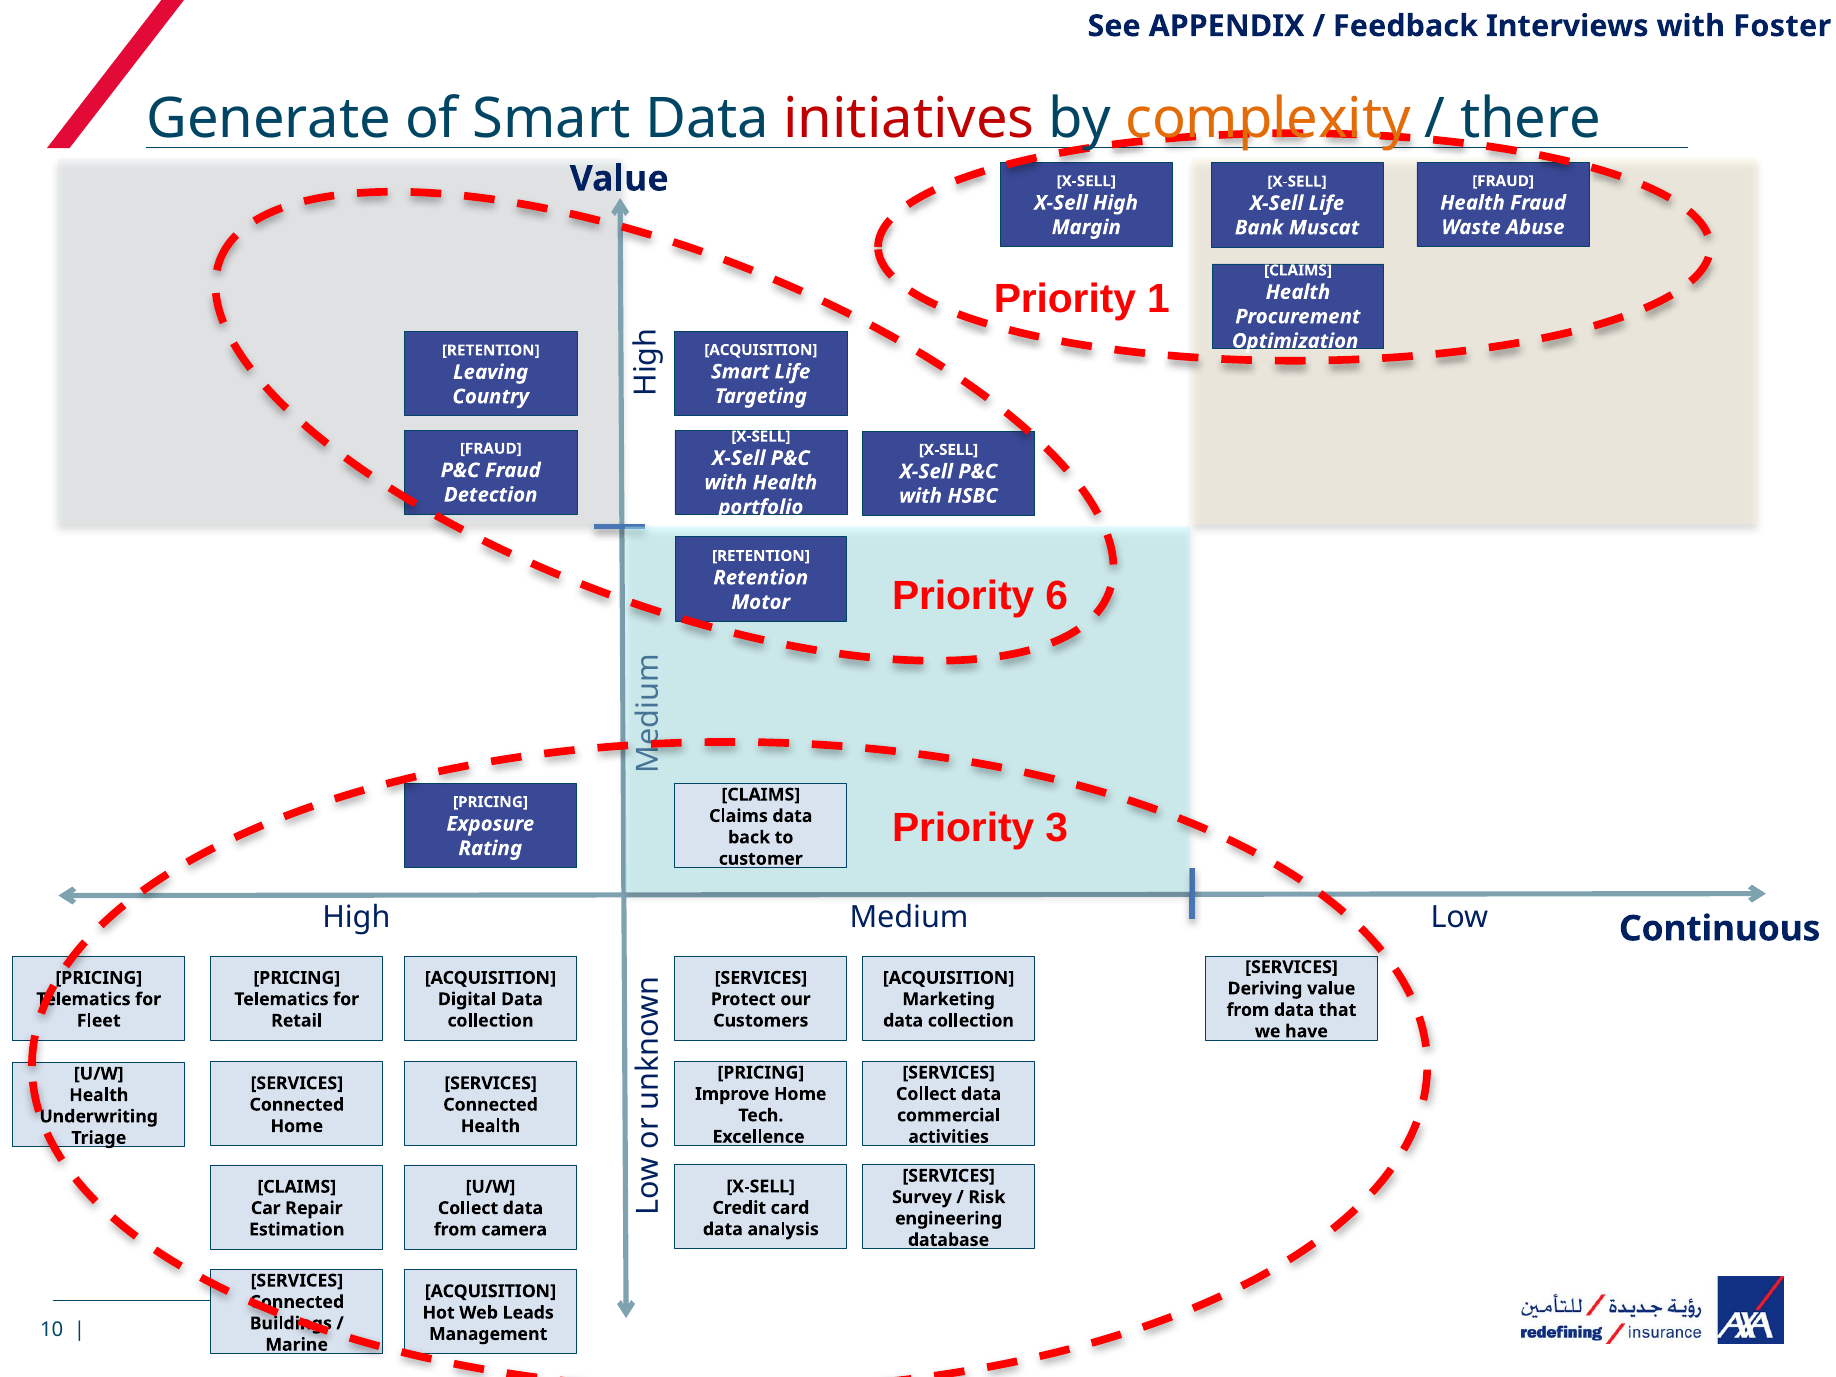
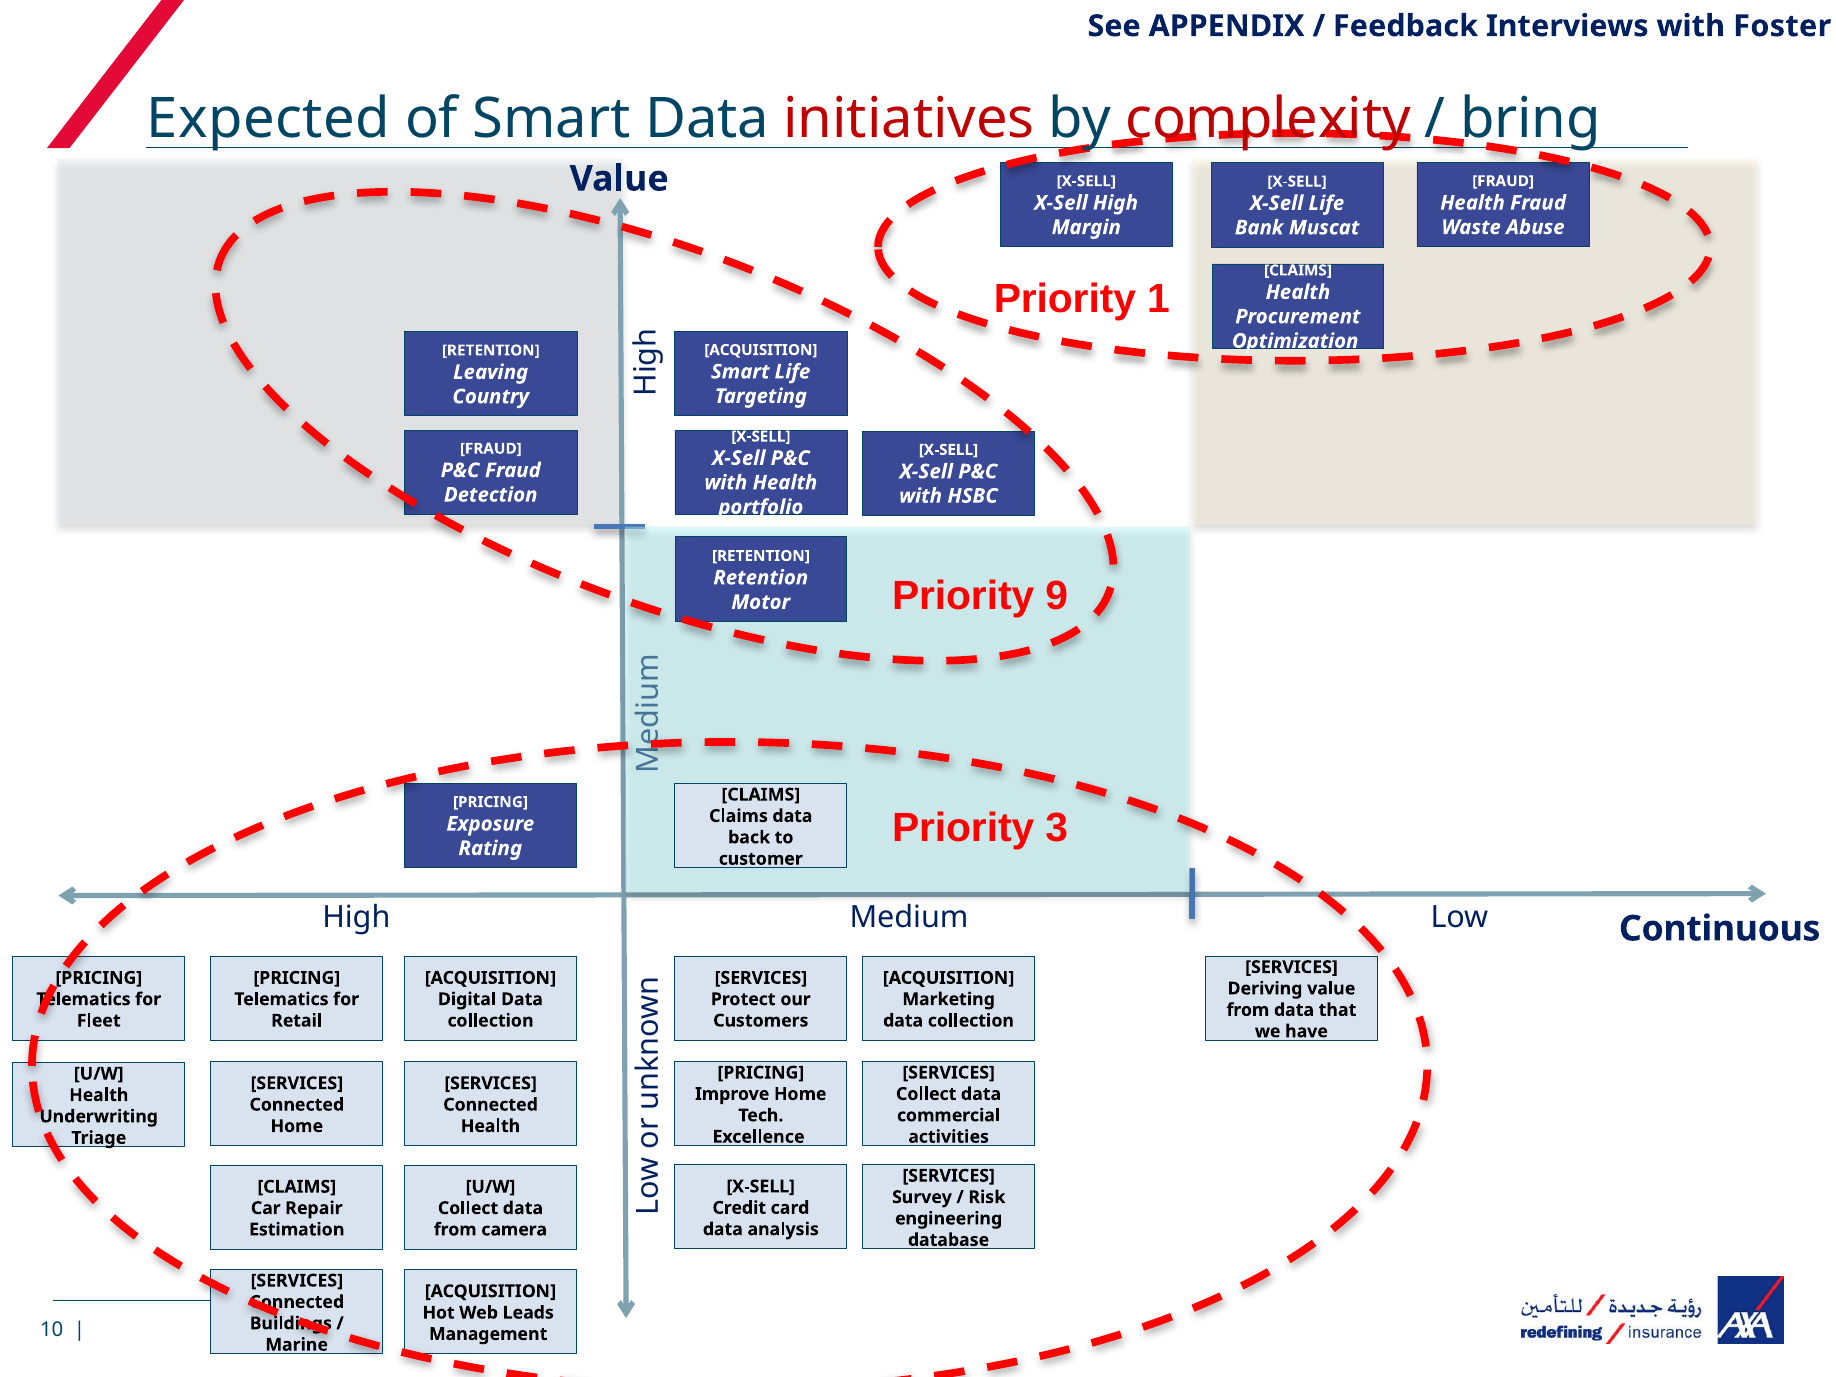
Generate: Generate -> Expected
complexity colour: orange -> red
there: there -> bring
6: 6 -> 9
